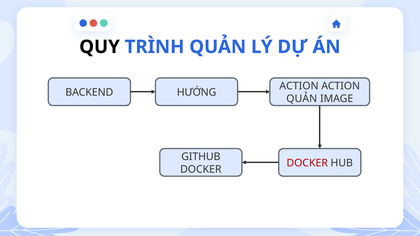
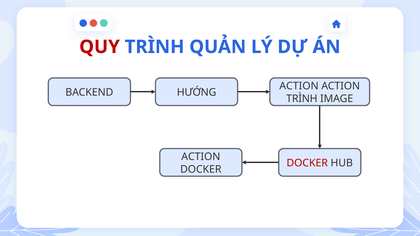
QUY colour: black -> red
QUẢN at (302, 99): QUẢN -> TRÌNH
GITHUB at (201, 157): GITHUB -> ACTION
